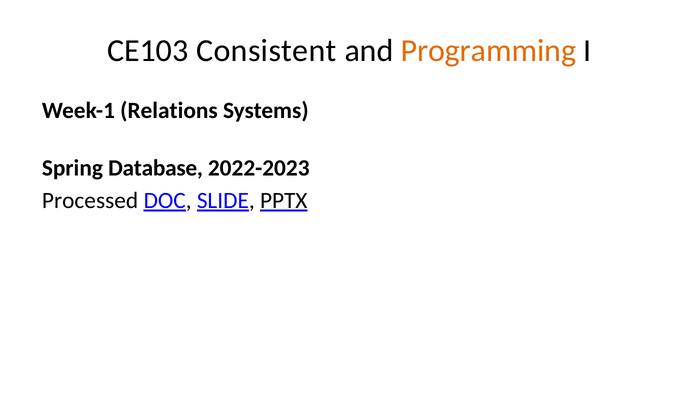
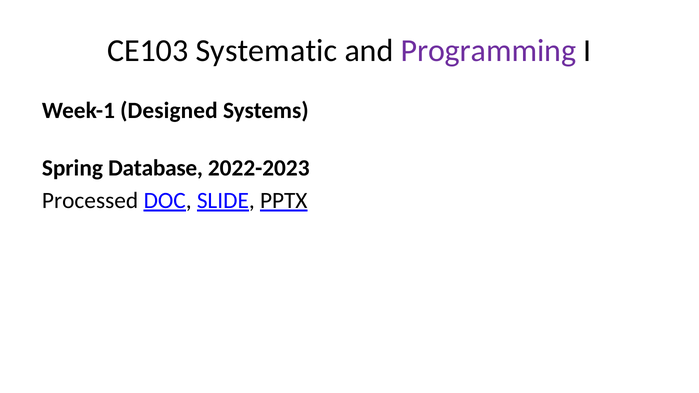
Consistent: Consistent -> Systematic
Programming colour: orange -> purple
Relations: Relations -> Designed
